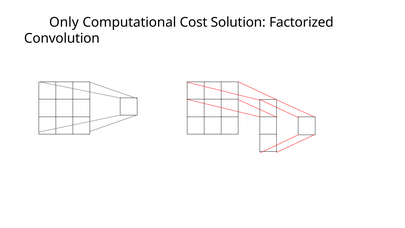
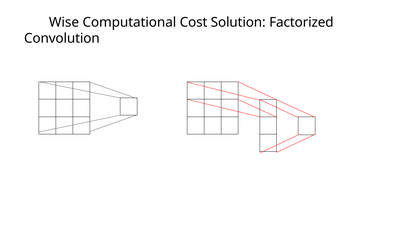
Only: Only -> Wise
